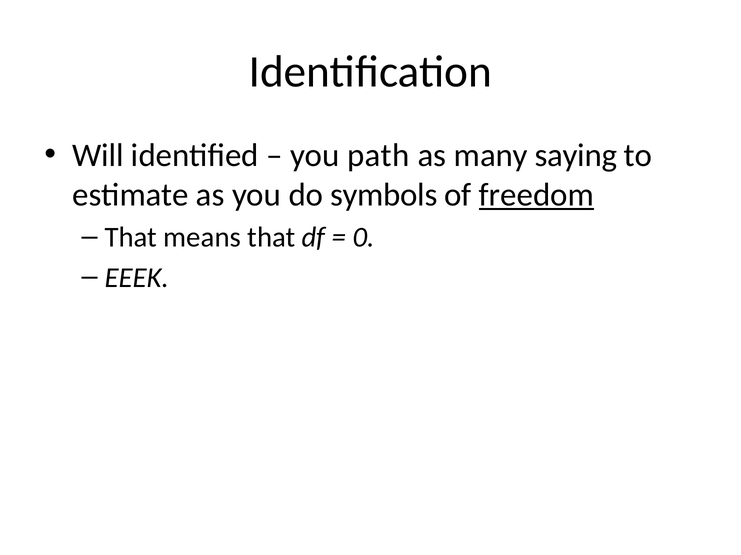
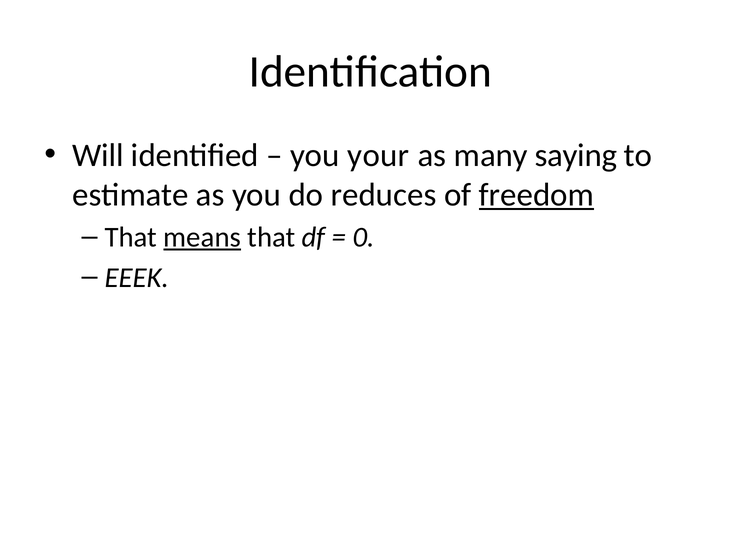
path: path -> your
symbols: symbols -> reduces
means underline: none -> present
